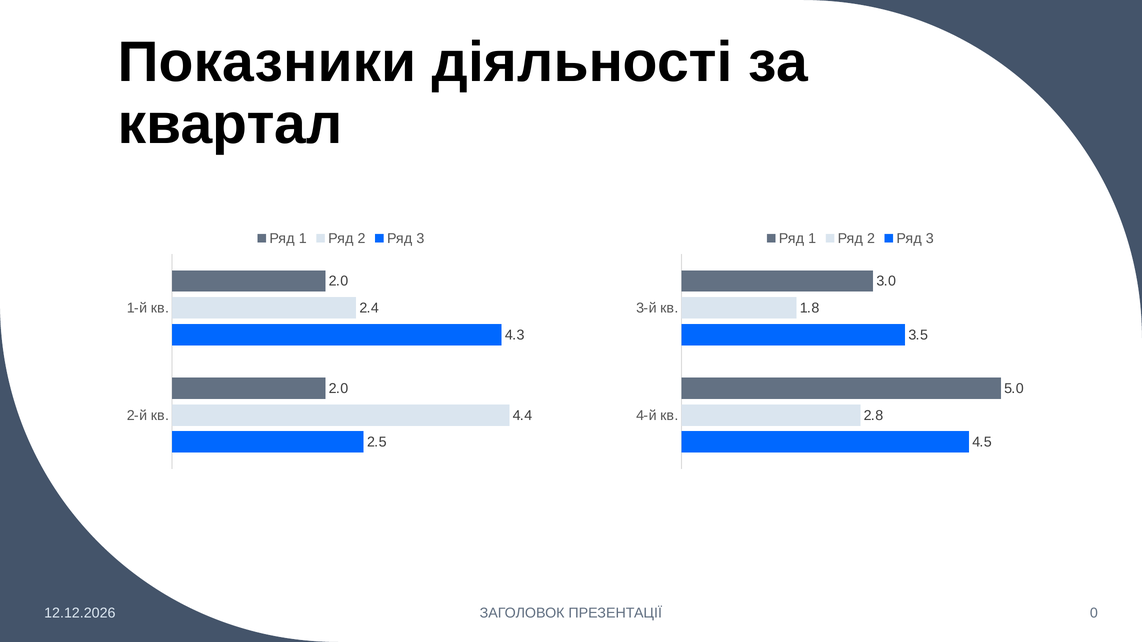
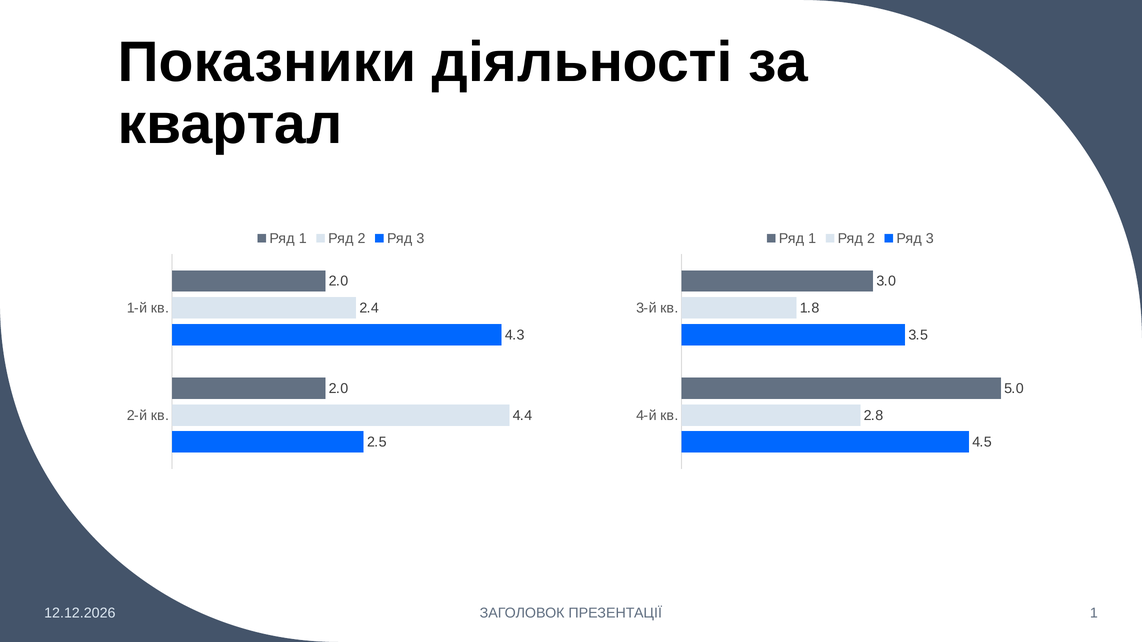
ПРЕЗЕНТАЦІЇ 0: 0 -> 1
